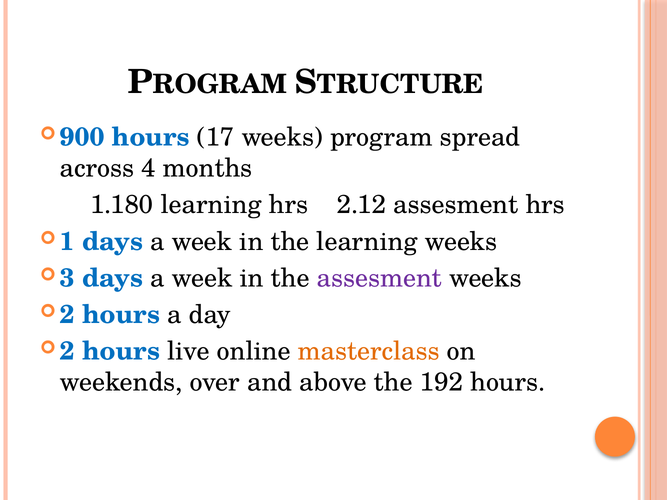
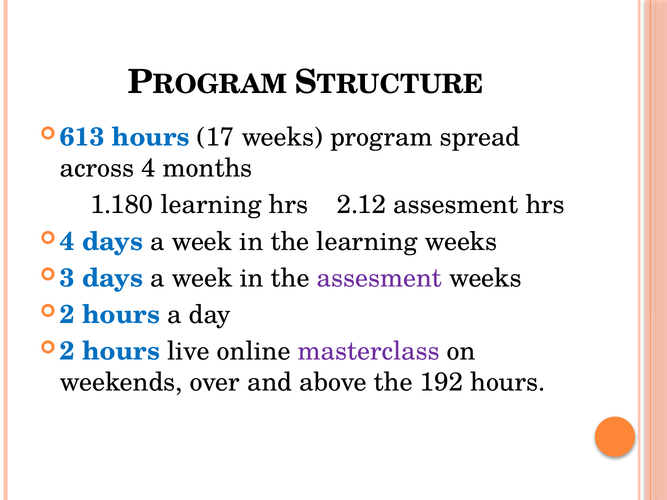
900: 900 -> 613
1 at (67, 242): 1 -> 4
masterclass colour: orange -> purple
